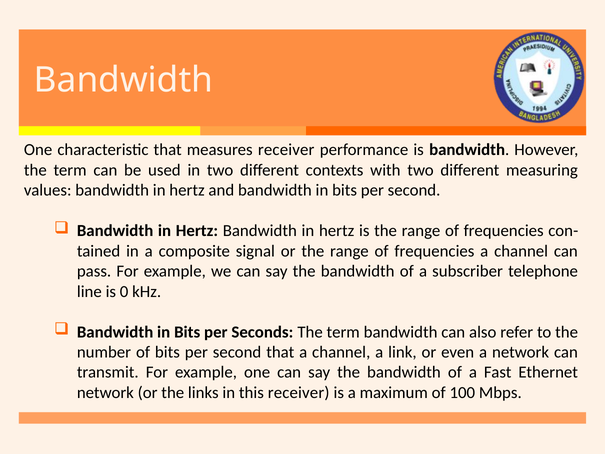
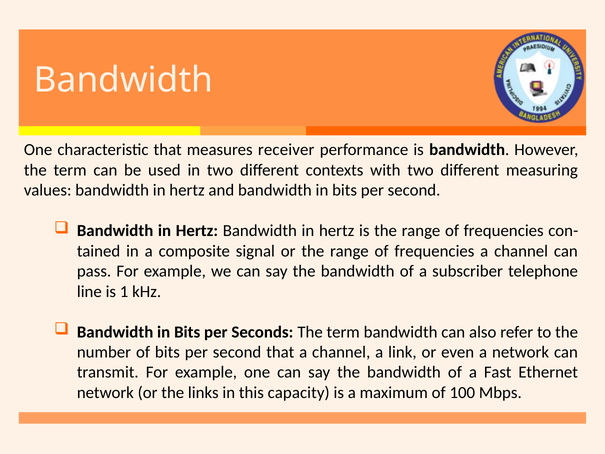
0: 0 -> 1
this receiver: receiver -> capacity
